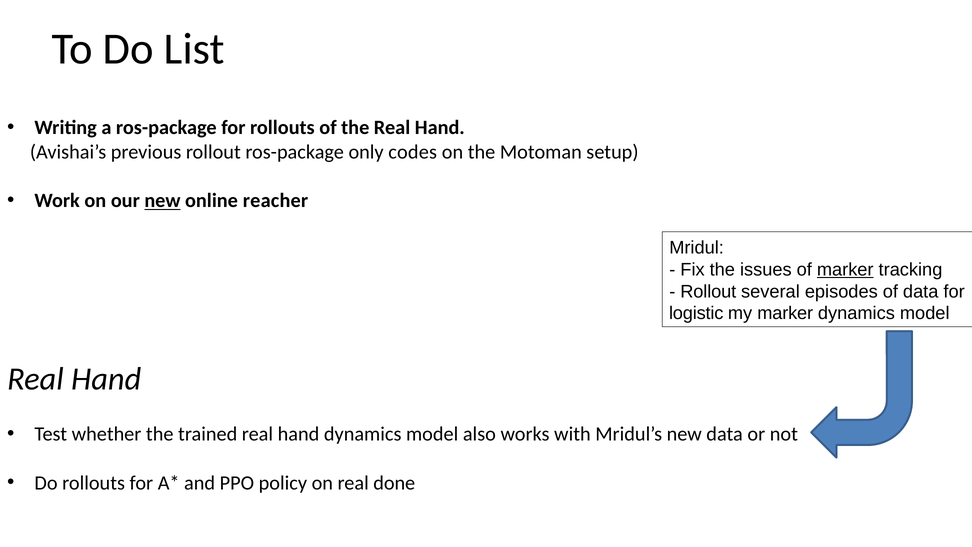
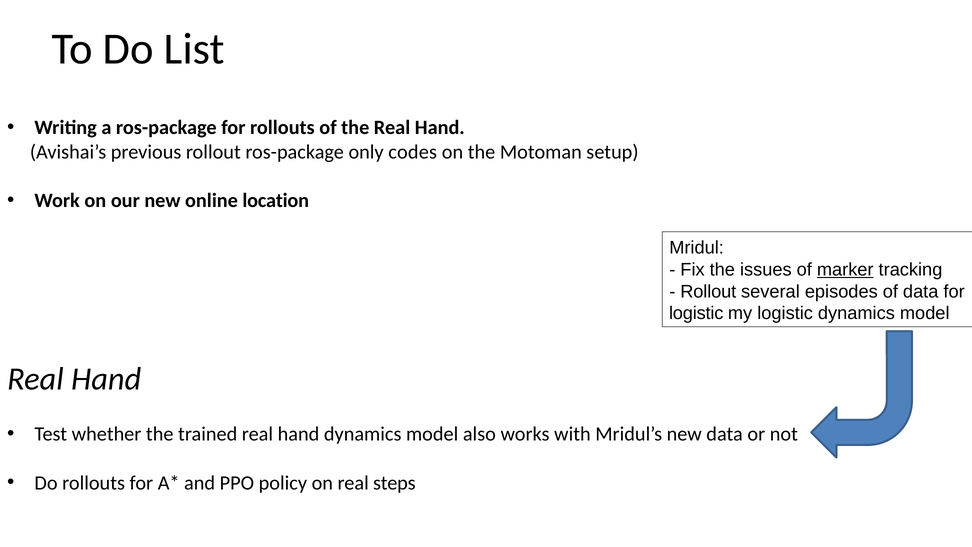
new at (162, 201) underline: present -> none
reacher: reacher -> location
my marker: marker -> logistic
done: done -> steps
